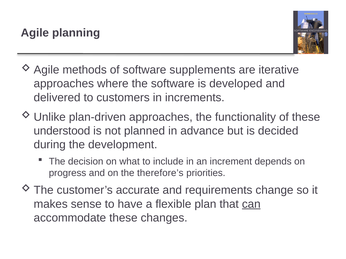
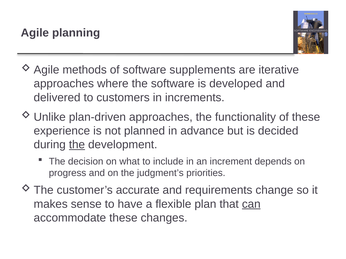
understood: understood -> experience
the at (77, 145) underline: none -> present
therefore’s: therefore’s -> judgment’s
